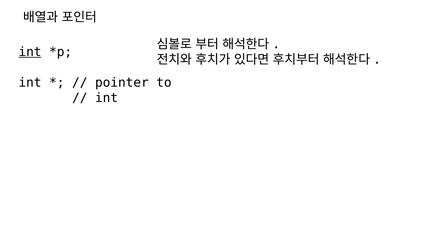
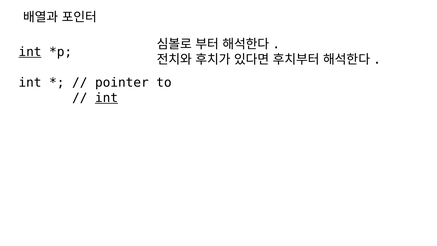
int at (107, 98) underline: none -> present
